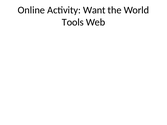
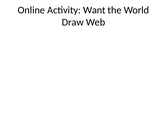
Tools: Tools -> Draw
